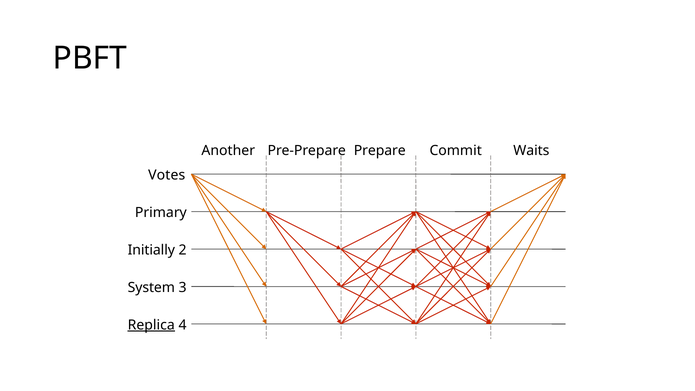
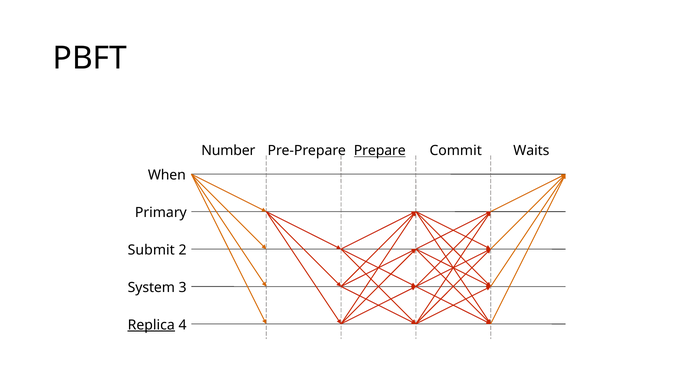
Another: Another -> Number
Prepare underline: none -> present
Votes: Votes -> When
Initially: Initially -> Submit
